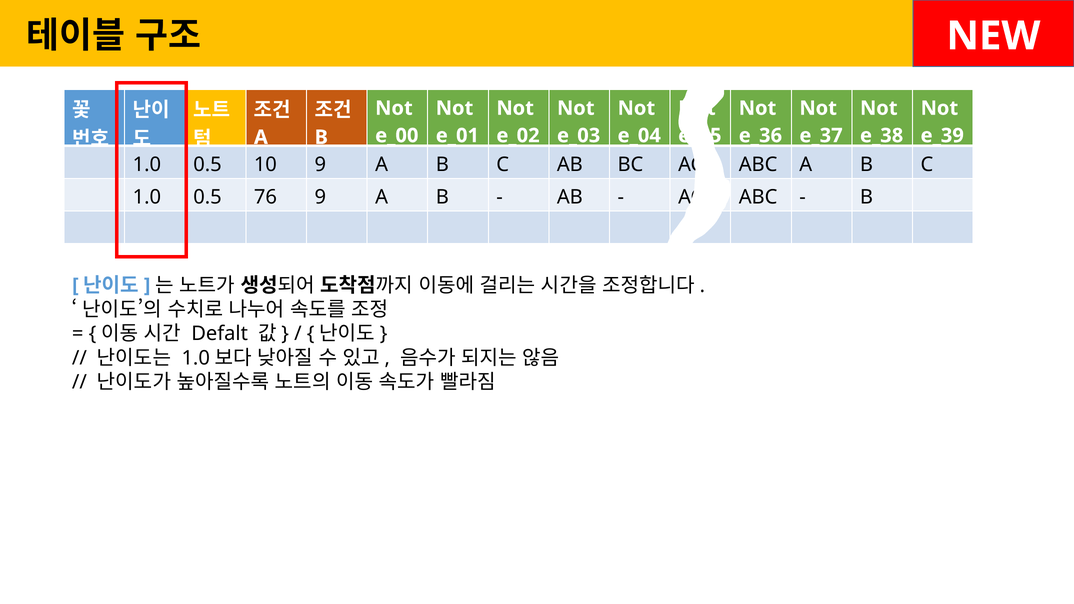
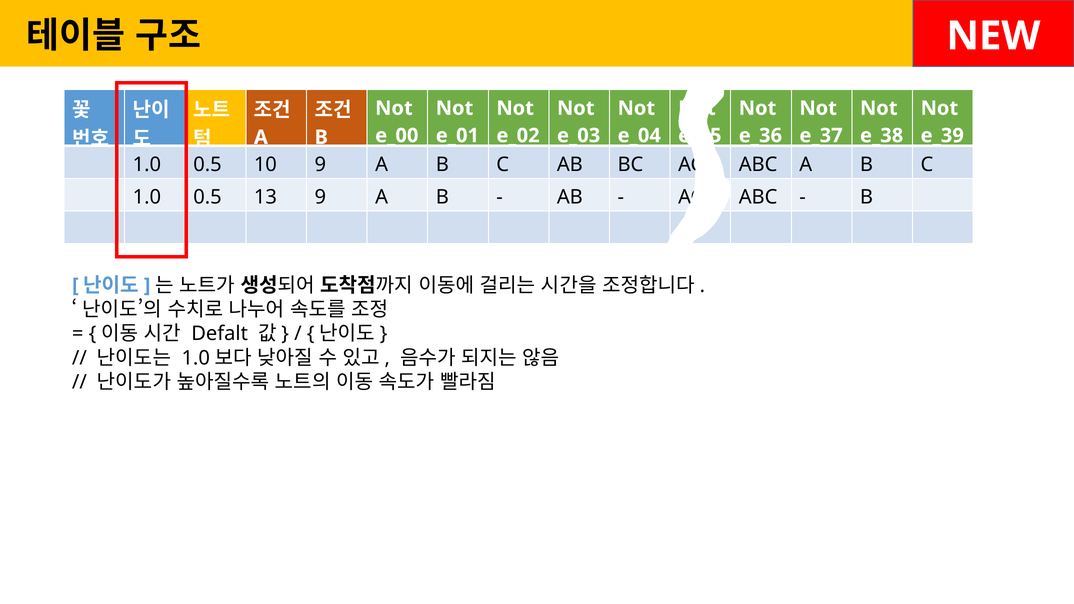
76: 76 -> 13
